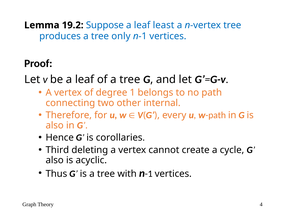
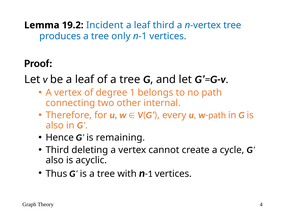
Suppose: Suppose -> Incident
leaf least: least -> third
corollaries: corollaries -> remaining
